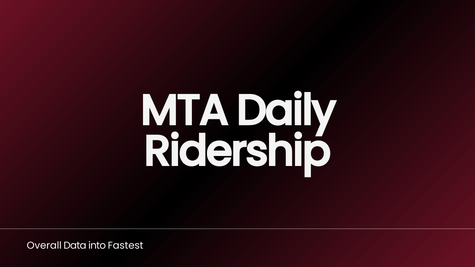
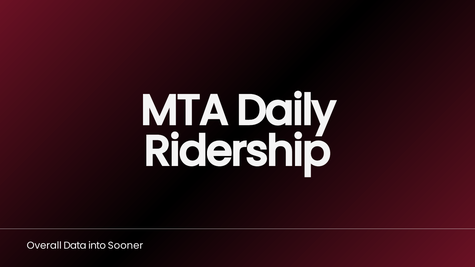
Fastest: Fastest -> Sooner
